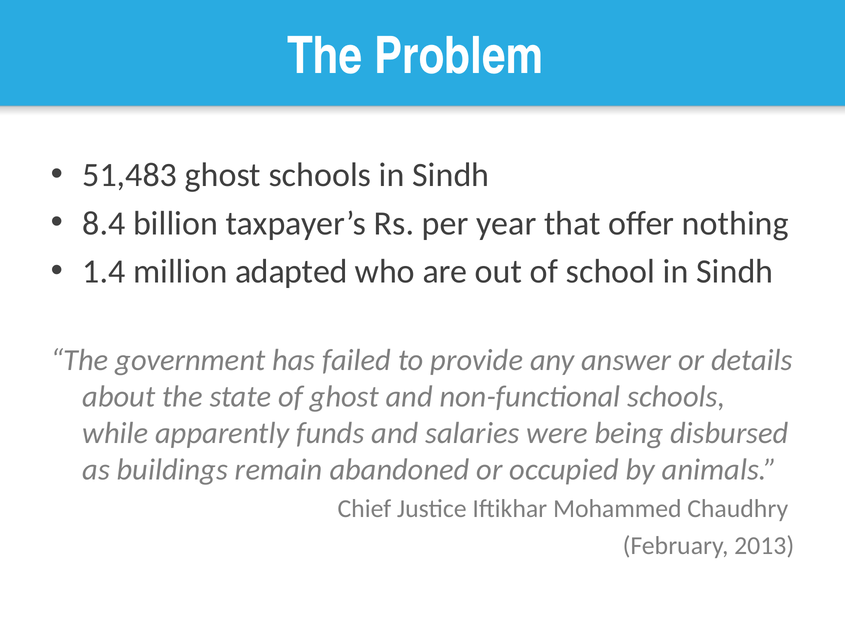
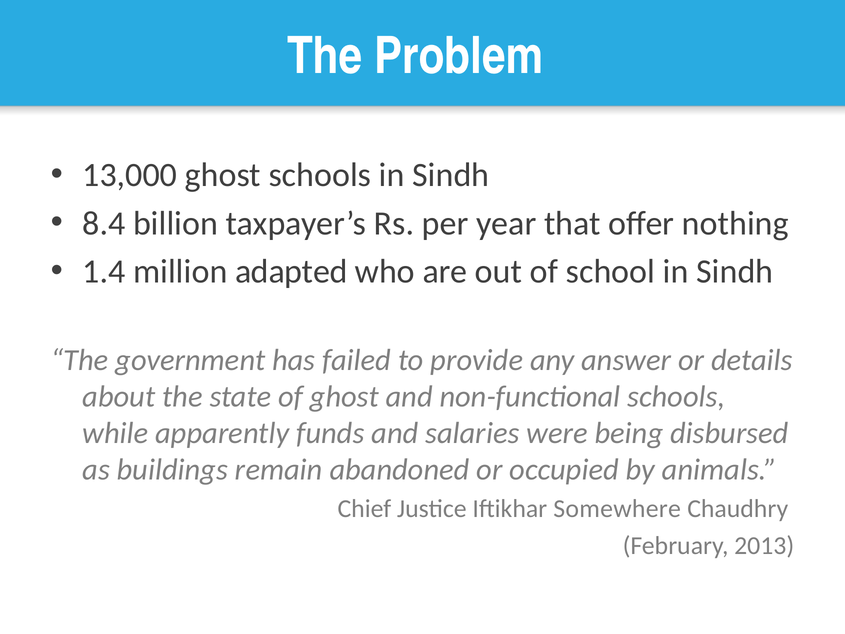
51,483: 51,483 -> 13,000
Mohammed: Mohammed -> Somewhere
